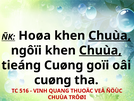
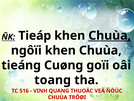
Hoøa: Hoøa -> Tieáp
Chuùa at (100, 50) underline: present -> none
cuøng at (53, 80): cuøng -> toang
